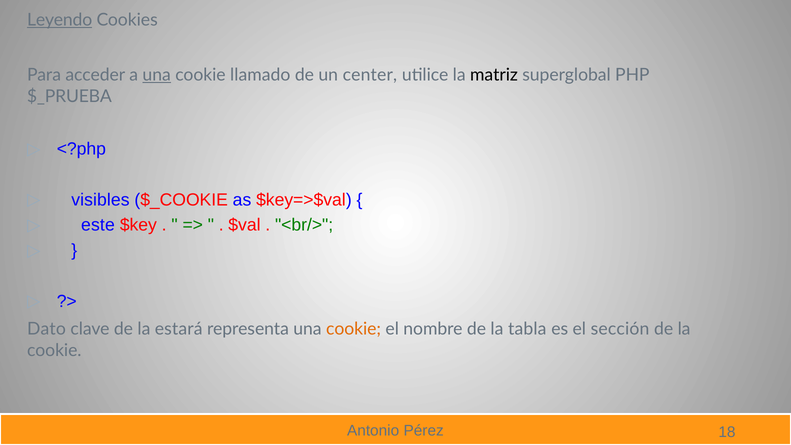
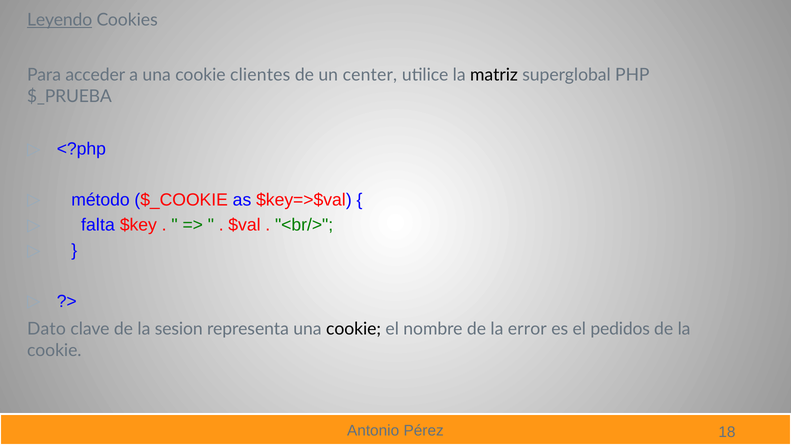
una at (157, 75) underline: present -> none
llamado: llamado -> clientes
visibles: visibles -> método
este: este -> falta
estará: estará -> sesion
cookie at (354, 329) colour: orange -> black
tabla: tabla -> error
sección: sección -> pedidos
